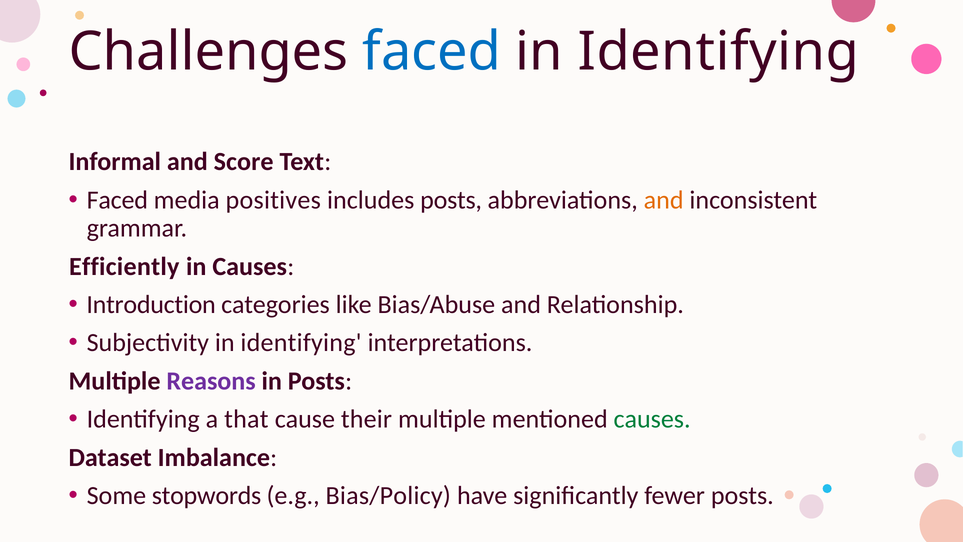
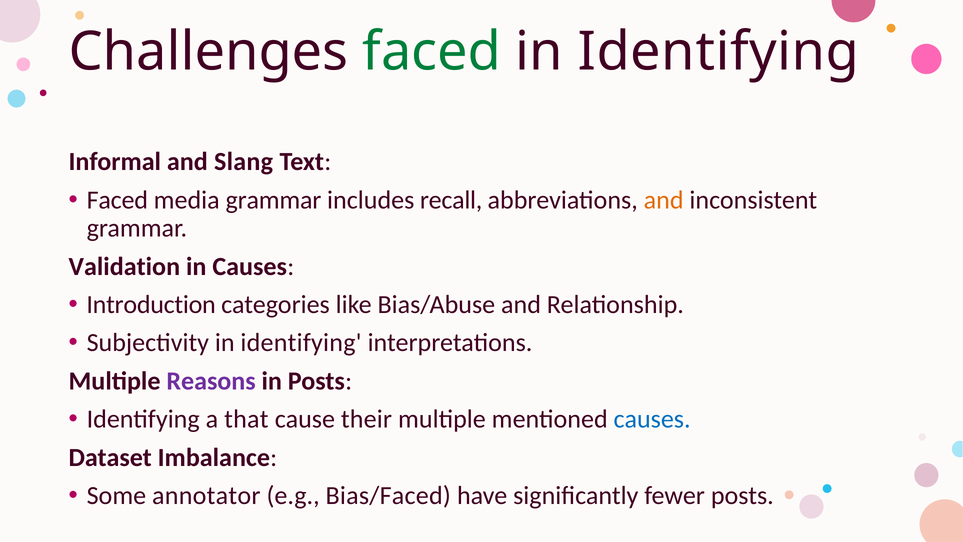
faced at (432, 52) colour: blue -> green
Score: Score -> Slang
media positives: positives -> grammar
includes posts: posts -> recall
Efficiently: Efficiently -> Validation
causes at (652, 419) colour: green -> blue
stopwords: stopwords -> annotator
Bias/Policy: Bias/Policy -> Bias/Faced
